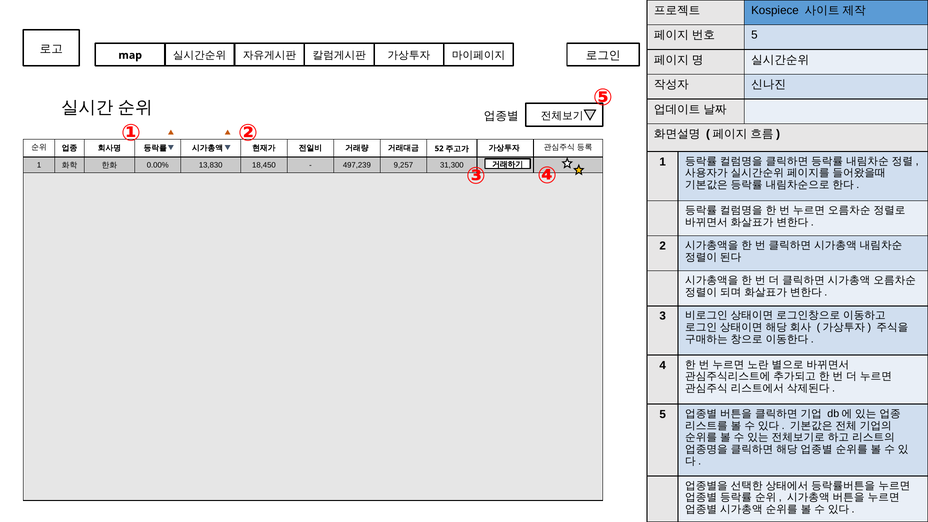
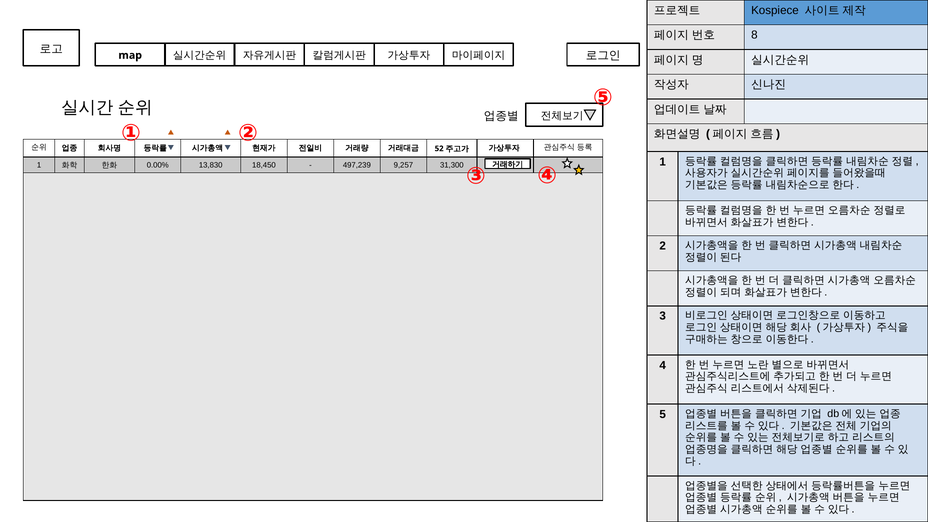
5 at (754, 35): 5 -> 8
